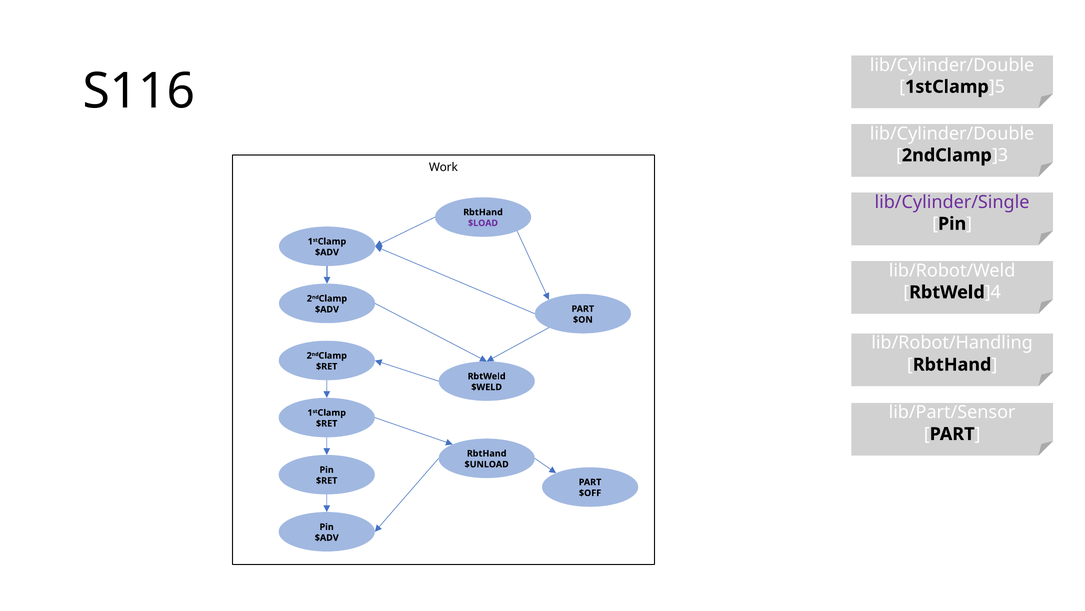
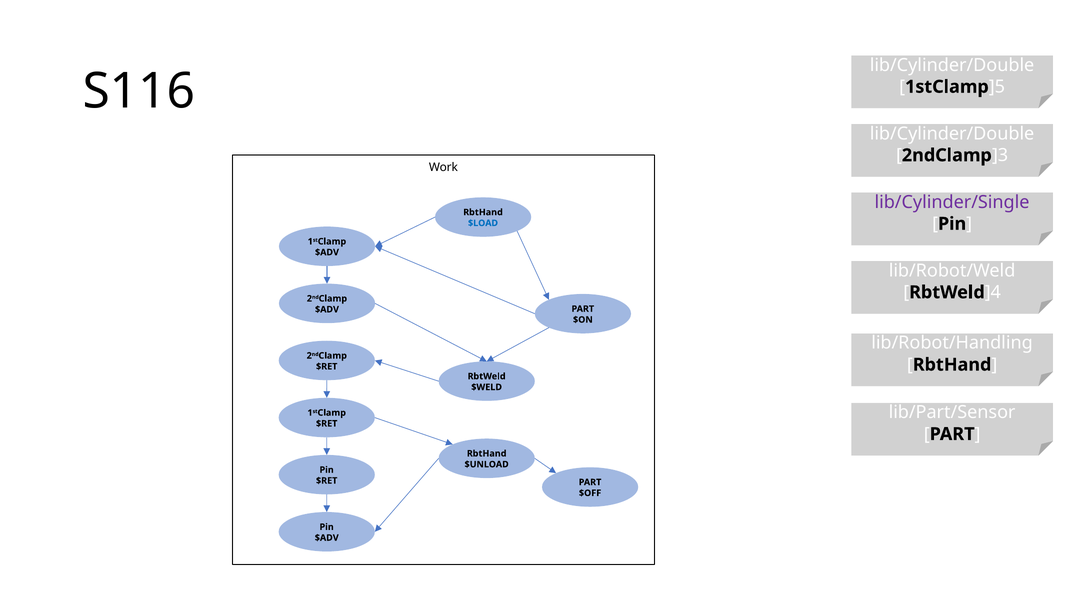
$LOAD colour: purple -> blue
